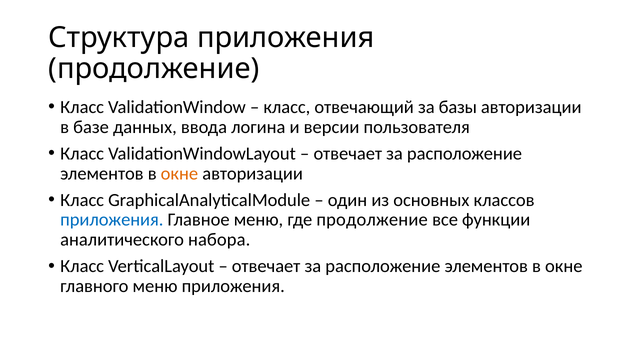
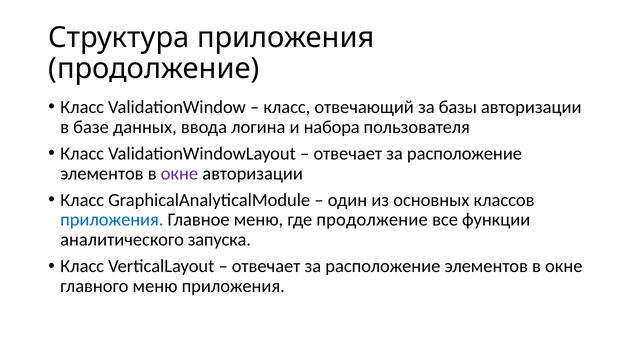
версии: версии -> набора
окне at (179, 174) colour: orange -> purple
набора: набора -> запуска
